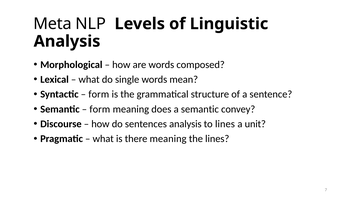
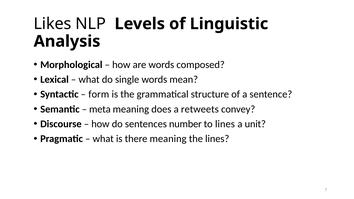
Meta: Meta -> Likes
form at (100, 109): form -> meta
a semantic: semantic -> retweets
sentences analysis: analysis -> number
